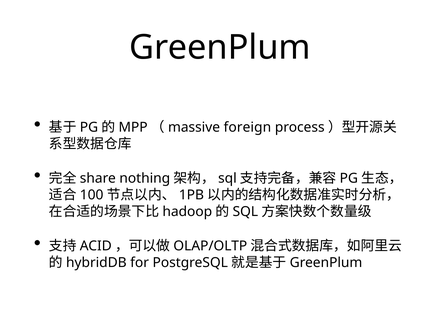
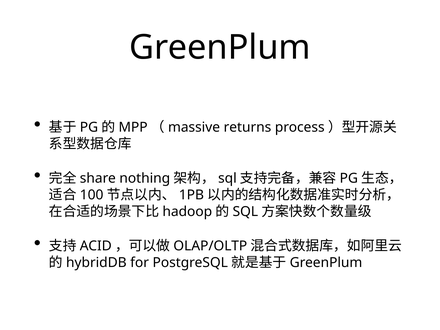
foreign: foreign -> returns
